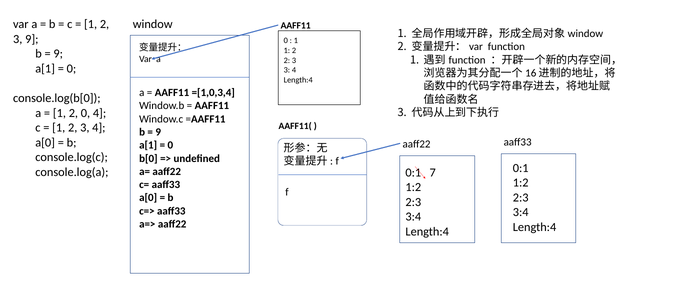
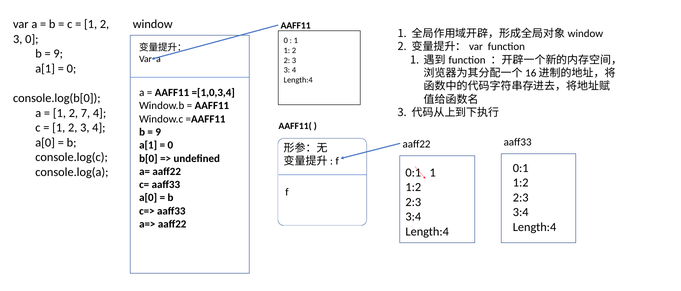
3 9: 9 -> 0
2 0: 0 -> 7
0:1 7: 7 -> 1
